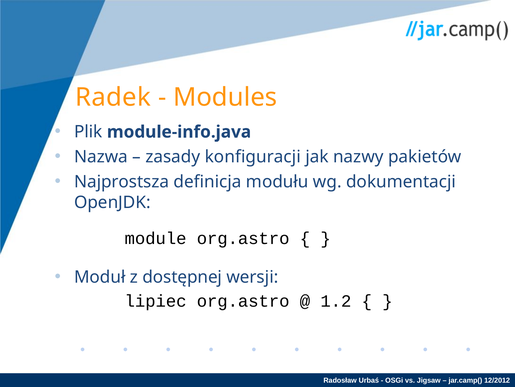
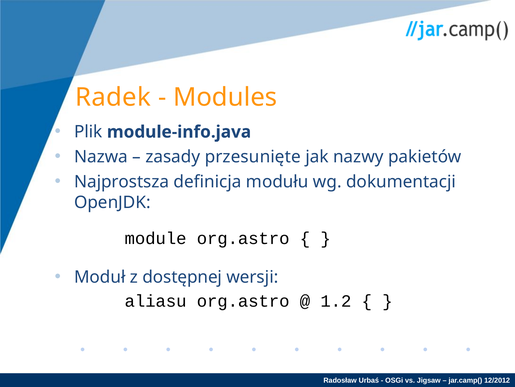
konfiguracji: konfiguracji -> przesunięte
lipiec: lipiec -> aliasu
